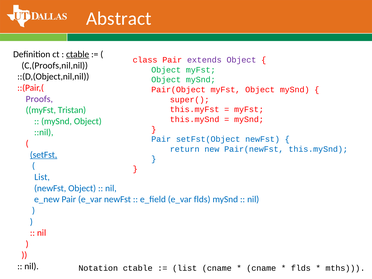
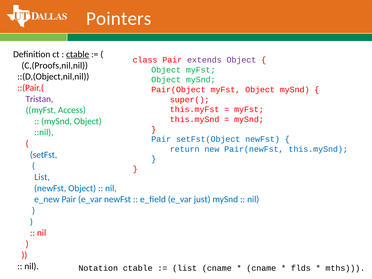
Abstract: Abstract -> Pointers
Proofs: Proofs -> Tristan
Tristan: Tristan -> Access
setFst underline: present -> none
e_var flds: flds -> just
